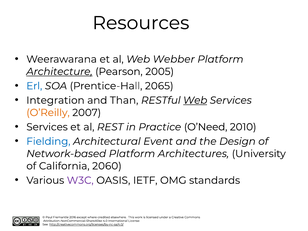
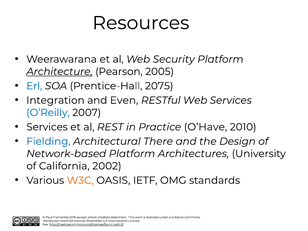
Webber: Webber -> Security
2065: 2065 -> 2075
Than: Than -> Even
Web at (195, 100) underline: present -> none
O’Reilly colour: orange -> blue
O’Need: O’Need -> O’Have
Event: Event -> There
2060: 2060 -> 2002
W3C colour: purple -> orange
